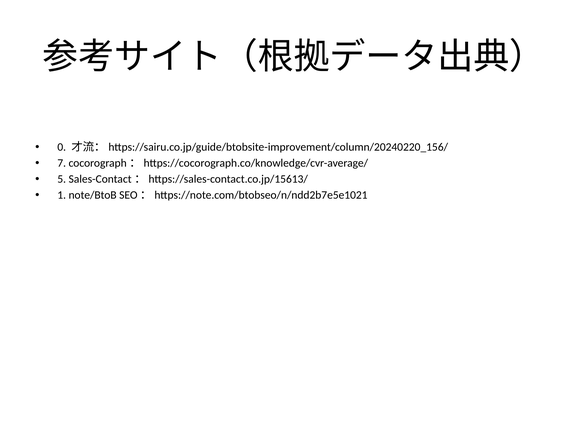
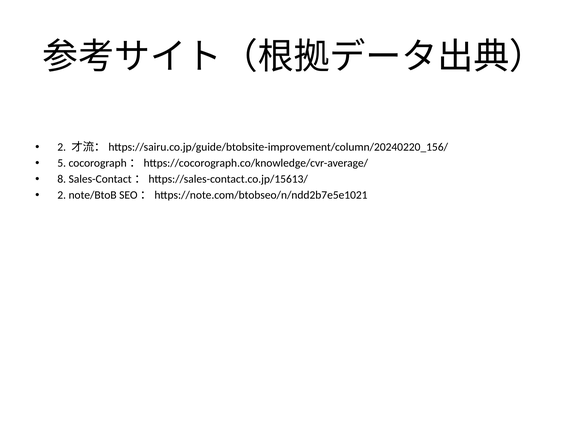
0 at (62, 147): 0 -> 2
7: 7 -> 5
5: 5 -> 8
1 at (62, 195): 1 -> 2
